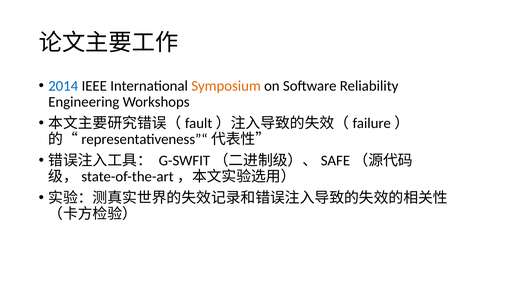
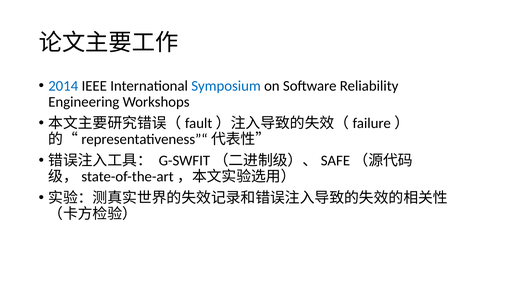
Symposium colour: orange -> blue
